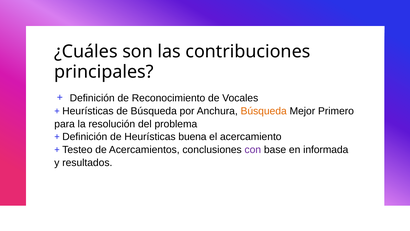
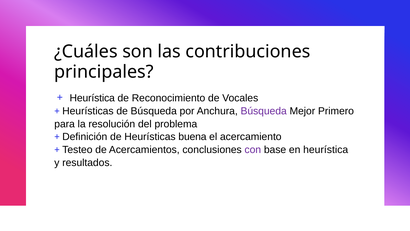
Definición at (92, 98): Definición -> Heurística
Búsqueda at (264, 111) colour: orange -> purple
en informada: informada -> heurística
